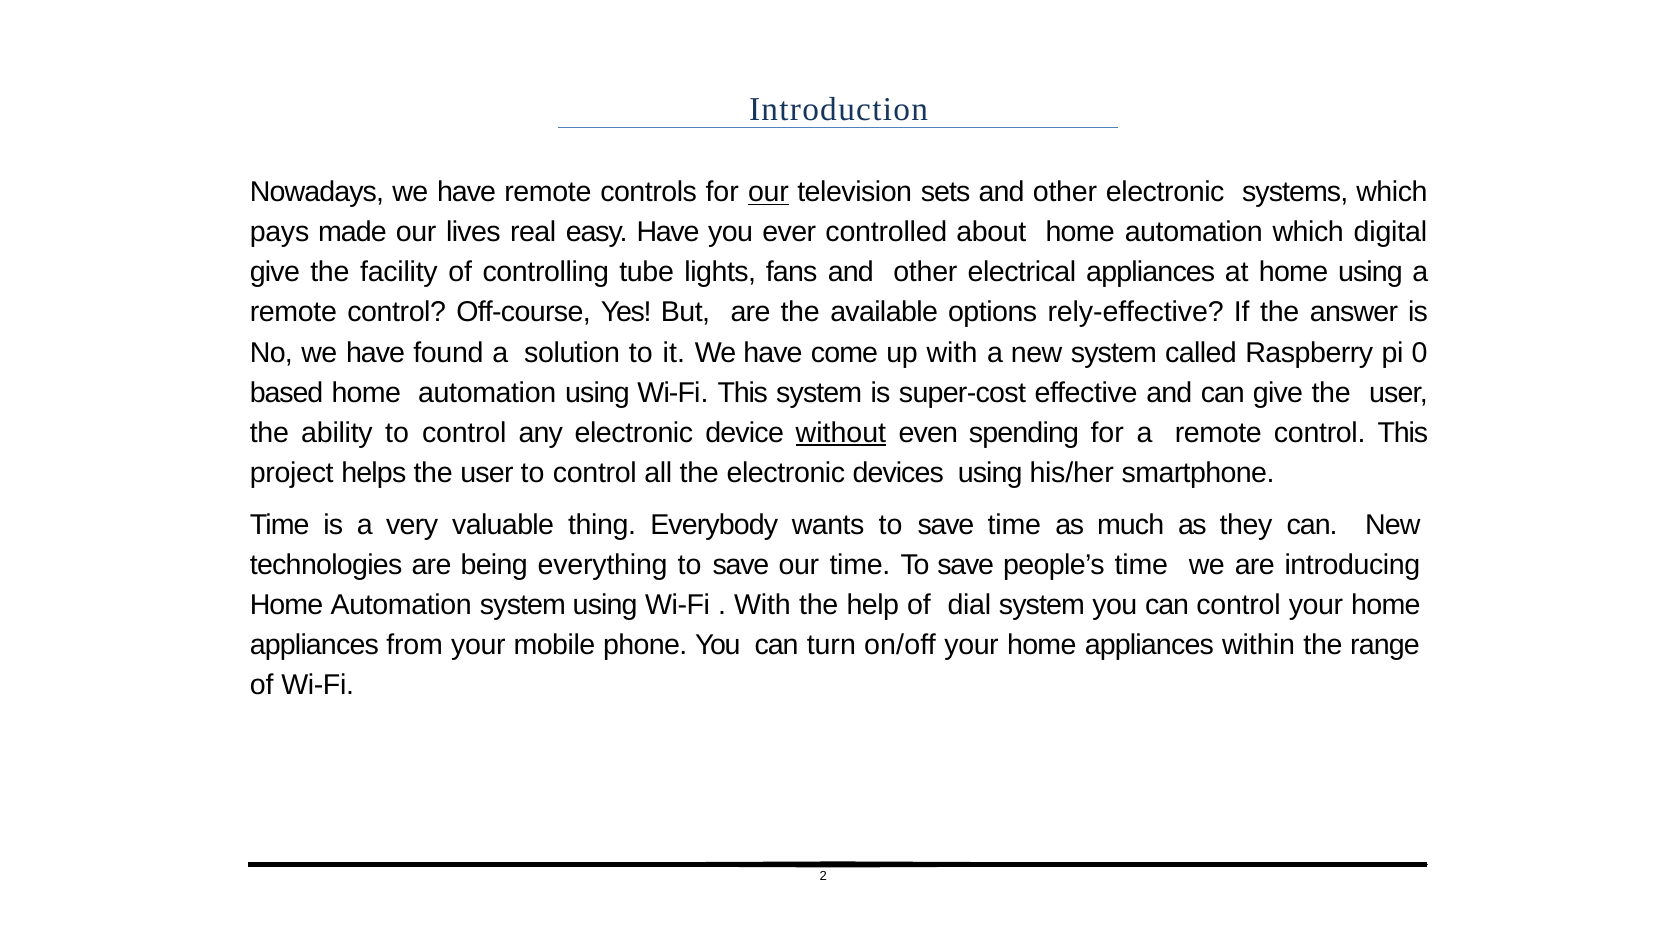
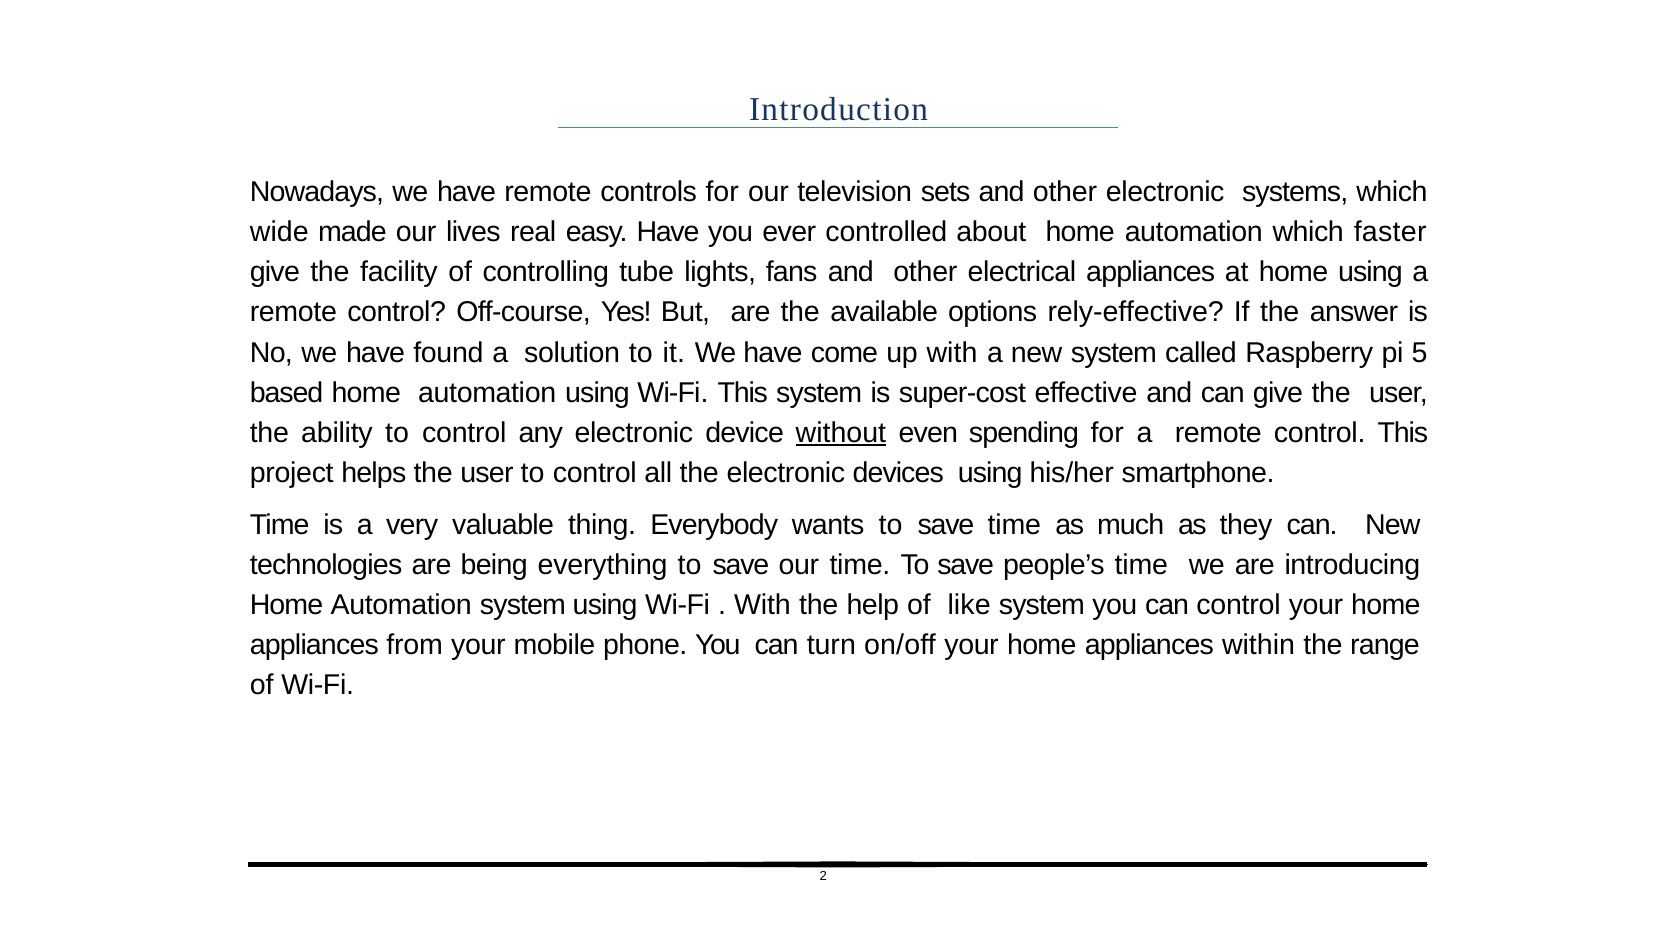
our at (768, 192) underline: present -> none
pays: pays -> wide
digital: digital -> faster
0: 0 -> 5
dial: dial -> like
